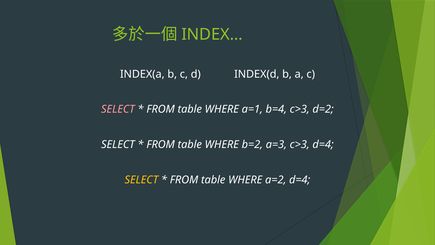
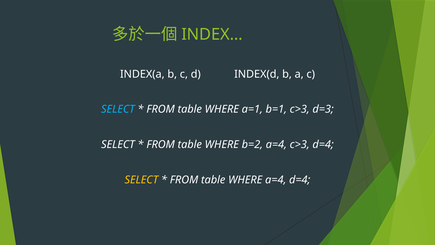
SELECT at (118, 109) colour: pink -> light blue
b=4: b=4 -> b=1
d=2: d=2 -> d=3
b=2 a=3: a=3 -> a=4
WHERE a=2: a=2 -> a=4
